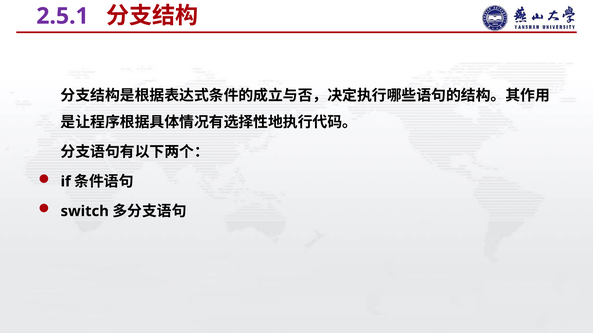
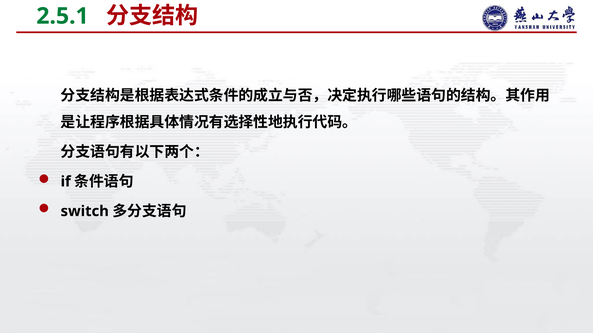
2.5.1 colour: purple -> green
